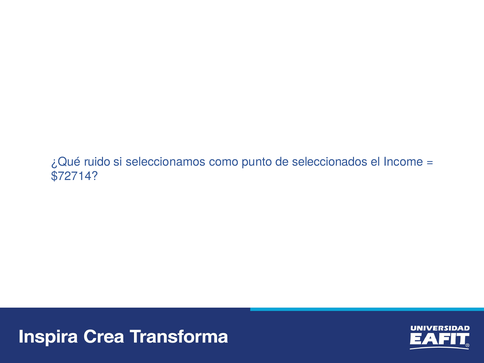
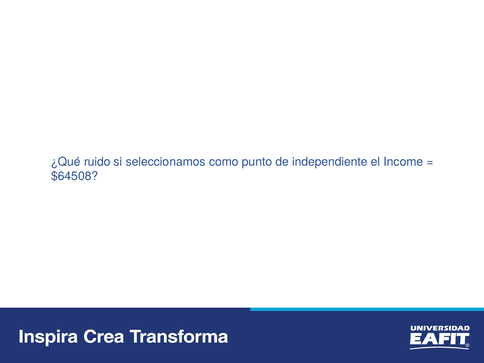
seleccionados: seleccionados -> independiente
$72714: $72714 -> $64508
